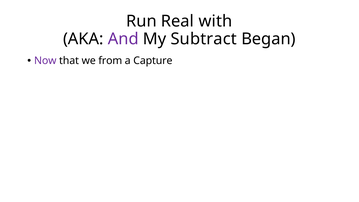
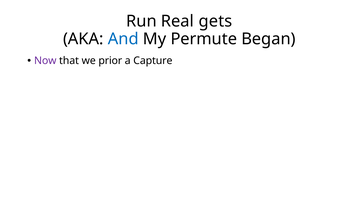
with: with -> gets
And colour: purple -> blue
Subtract: Subtract -> Permute
from: from -> prior
